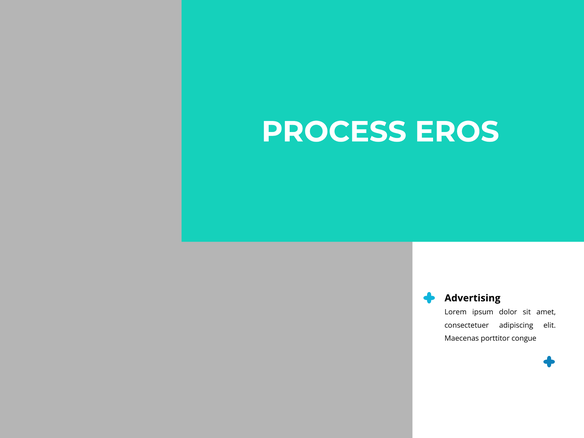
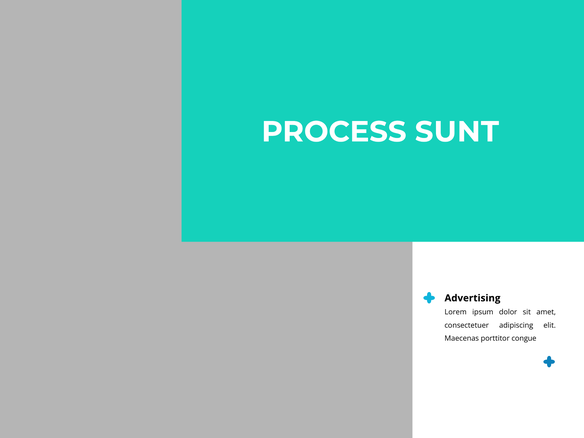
EROS: EROS -> SUNT
